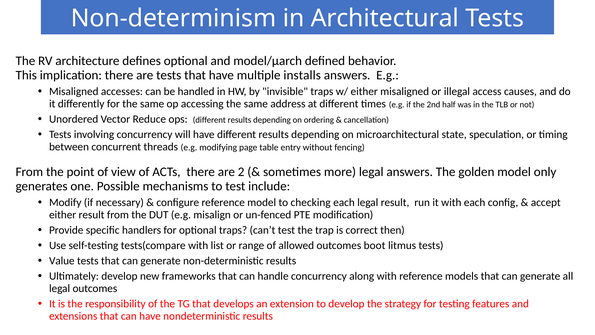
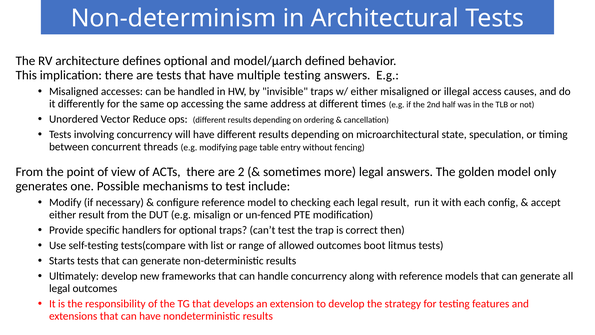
multiple installs: installs -> testing
Value: Value -> Starts
